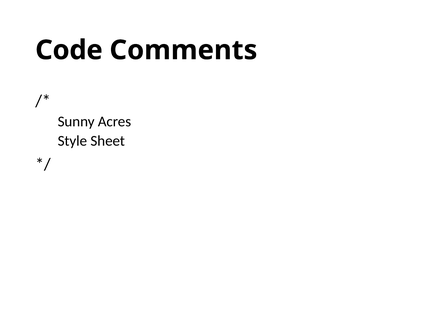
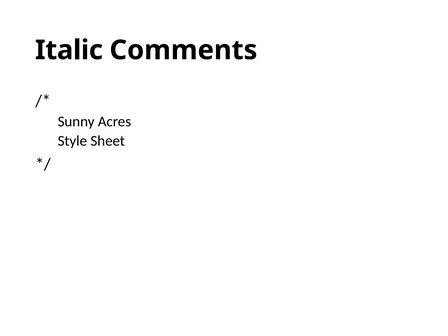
Code: Code -> Italic
